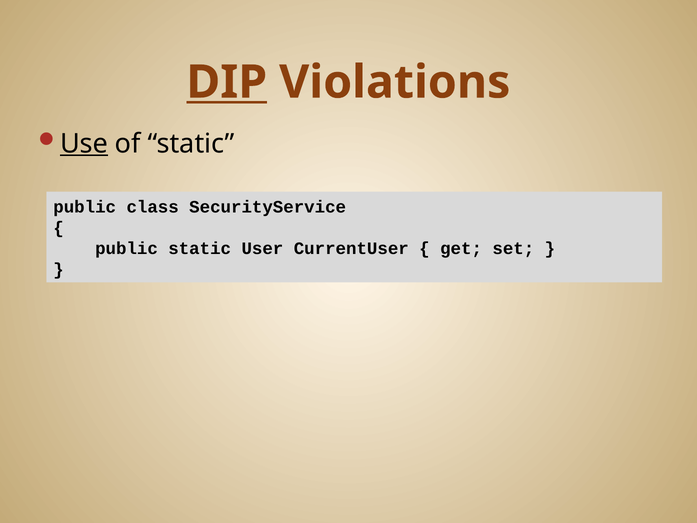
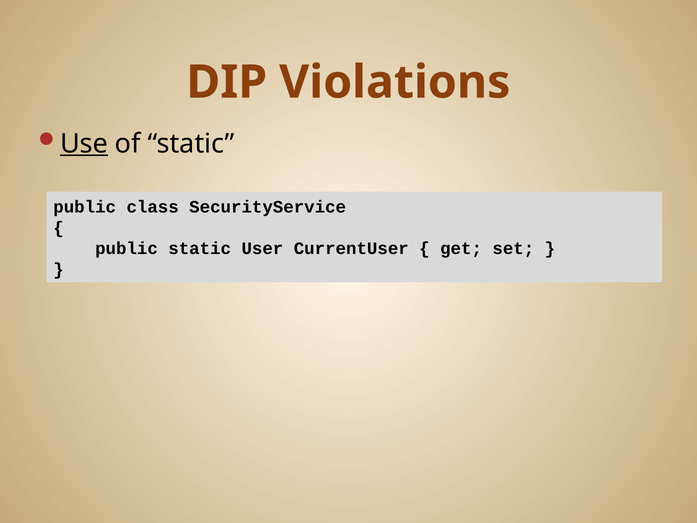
DIP underline: present -> none
